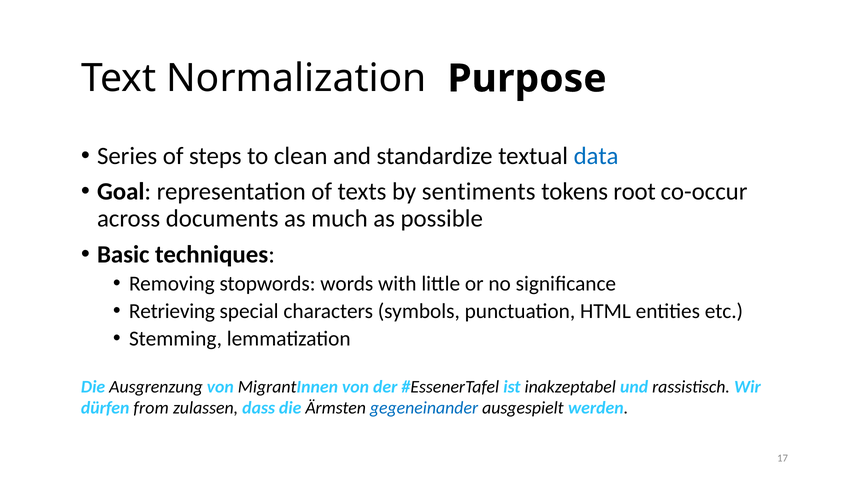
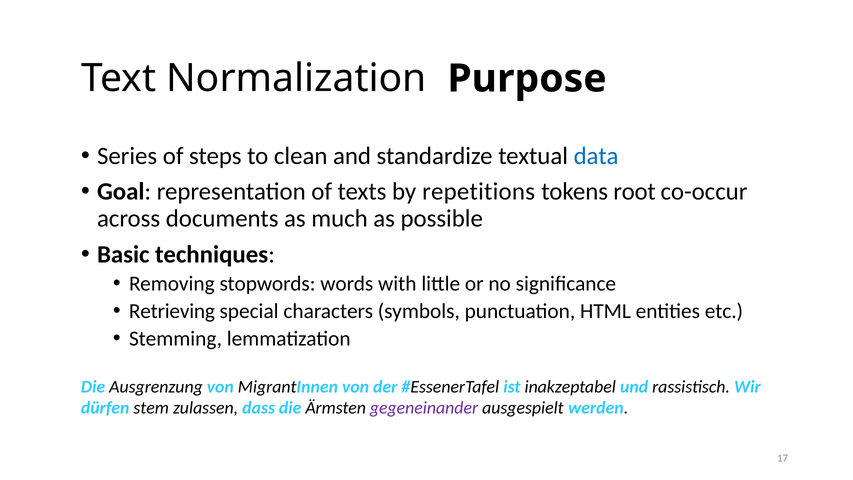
sentiments: sentiments -> repetitions
from: from -> stem
gegeneinander colour: blue -> purple
